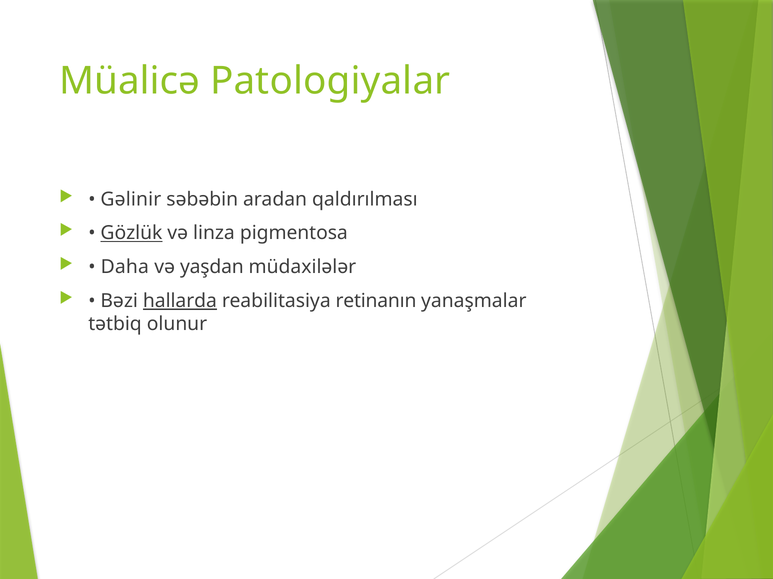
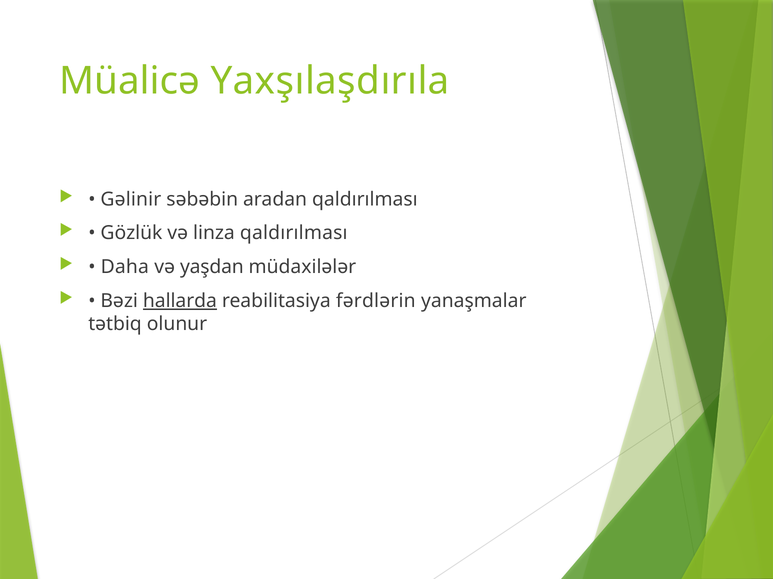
Patologiyalar: Patologiyalar -> Yaxşılaşdırıla
Gözlük underline: present -> none
linza pigmentosa: pigmentosa -> qaldırılması
retinanın: retinanın -> fərdlərin
